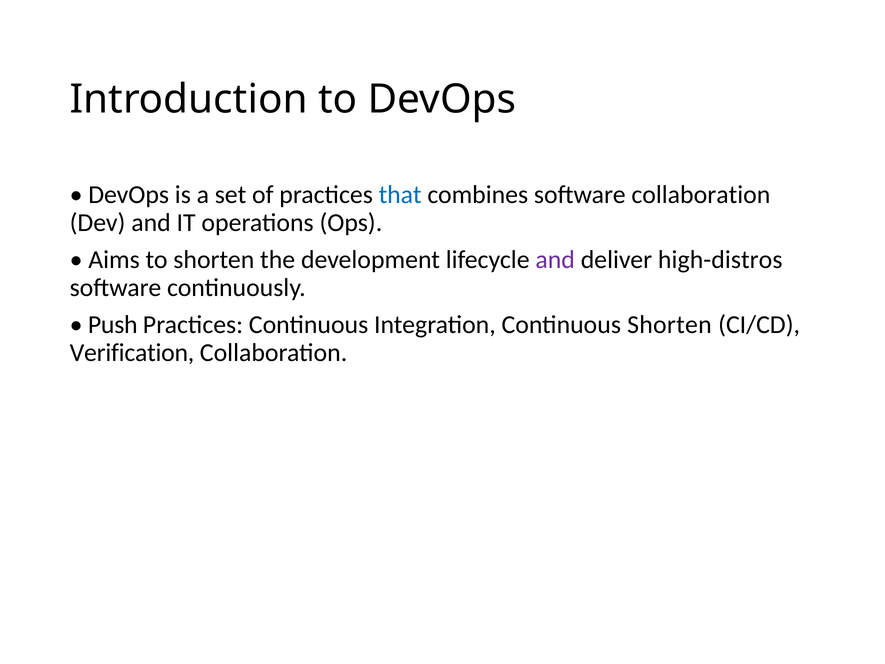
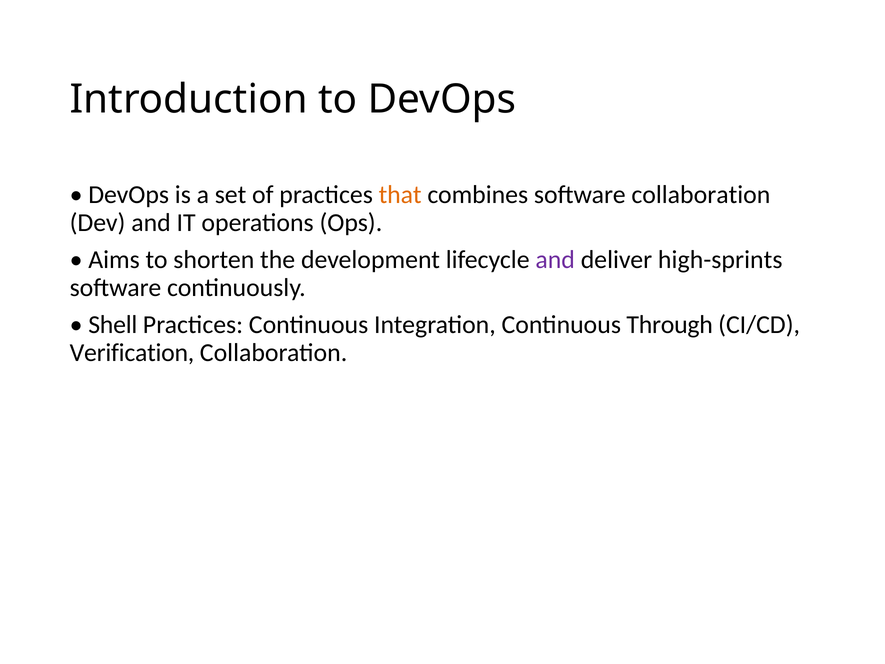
that colour: blue -> orange
high-distros: high-distros -> high-sprints
Push: Push -> Shell
Continuous Shorten: Shorten -> Through
